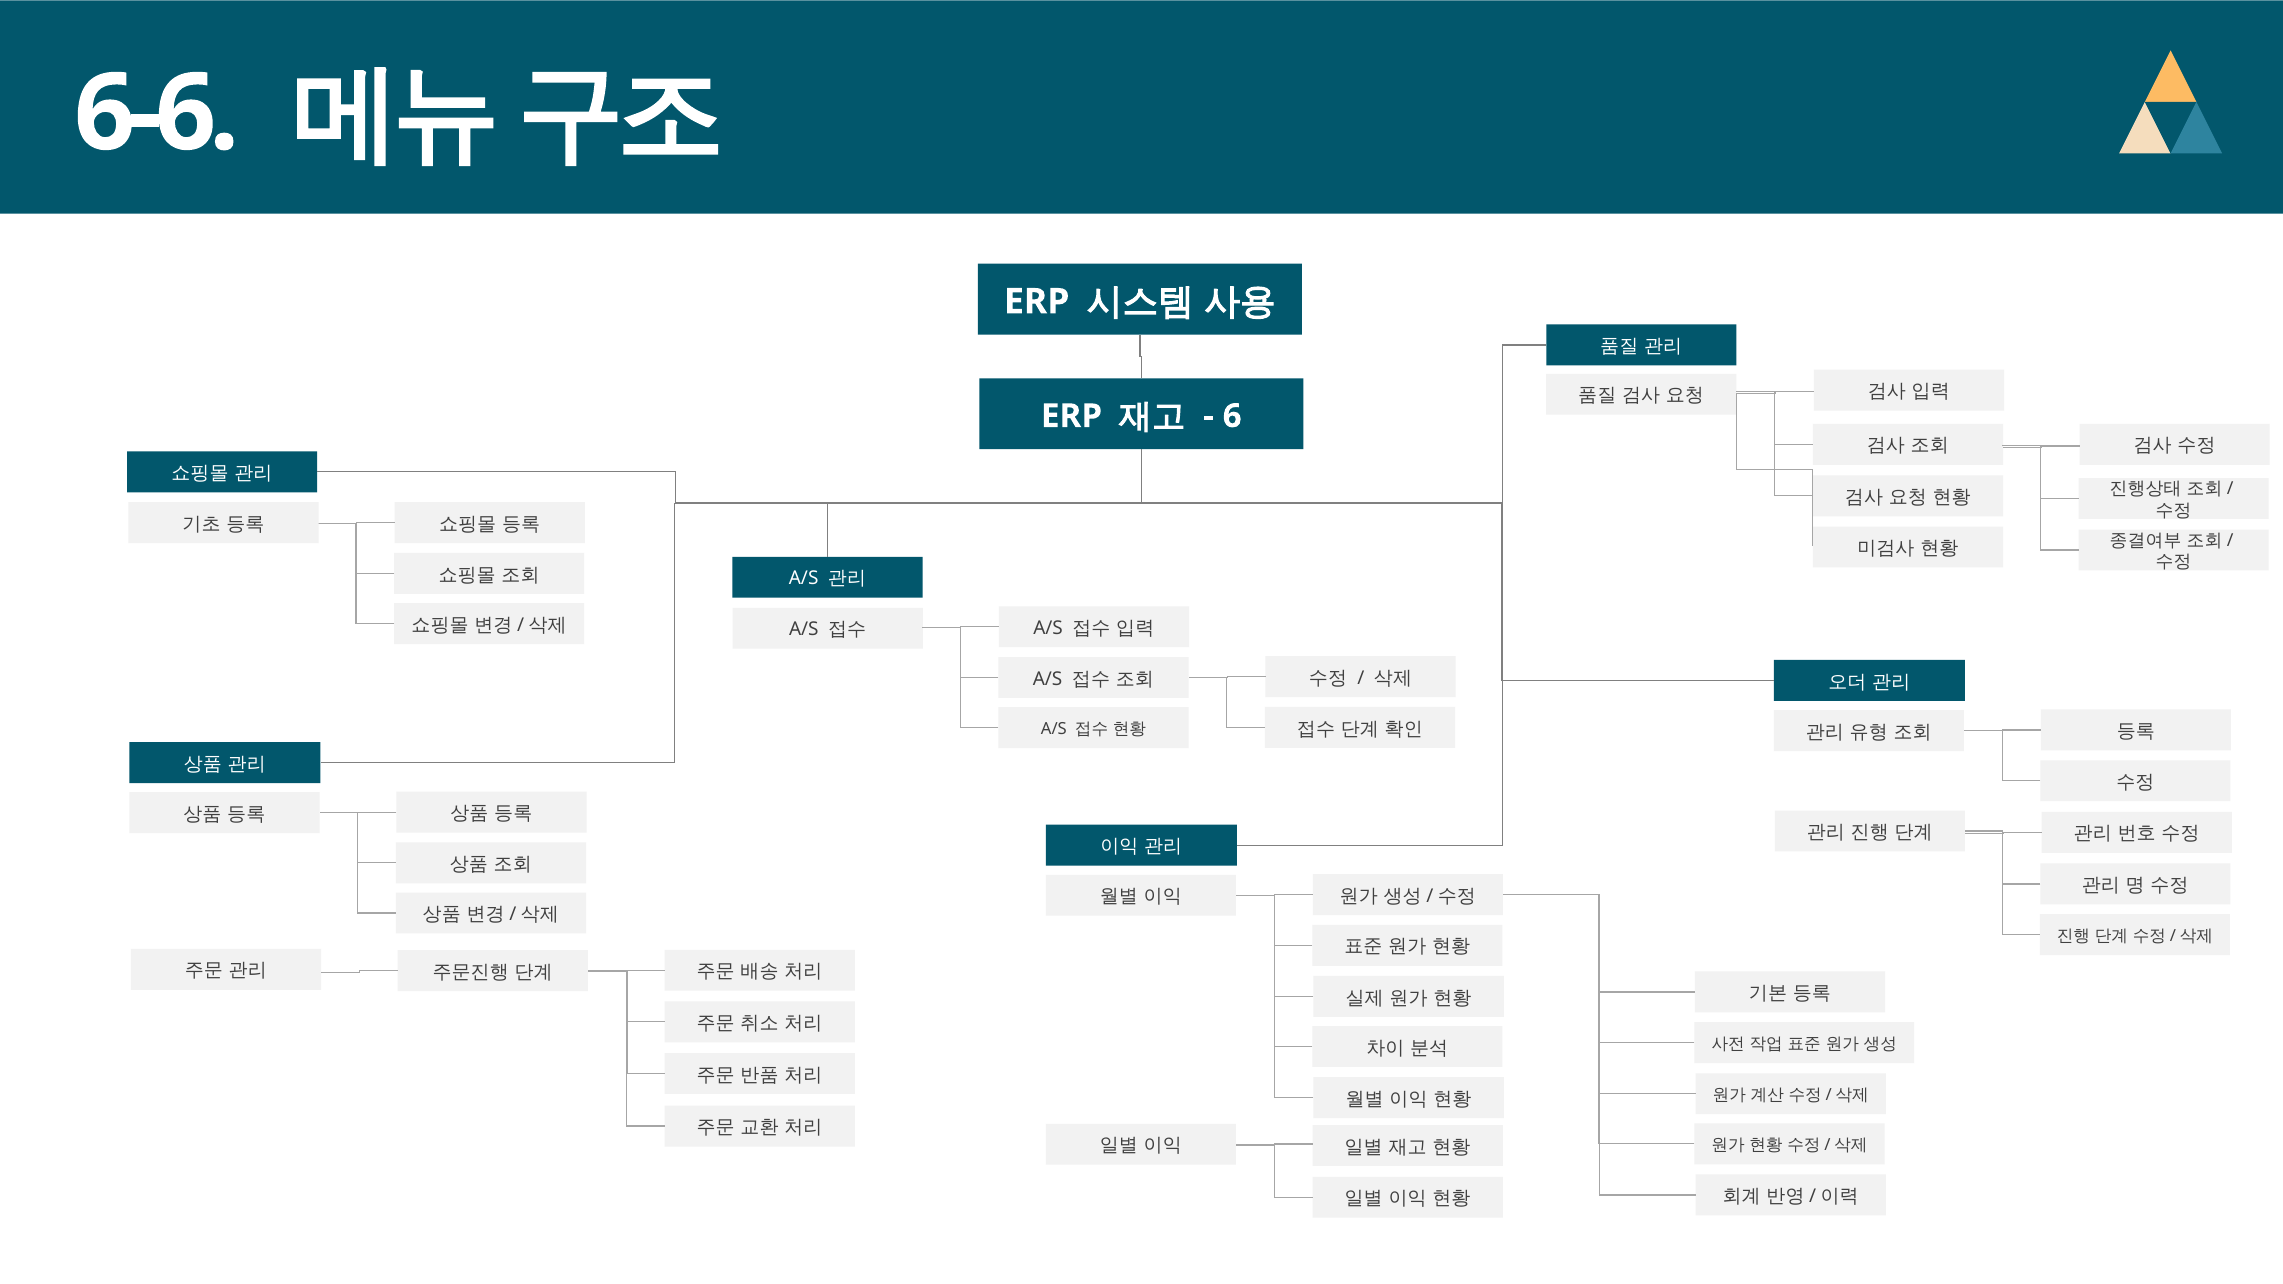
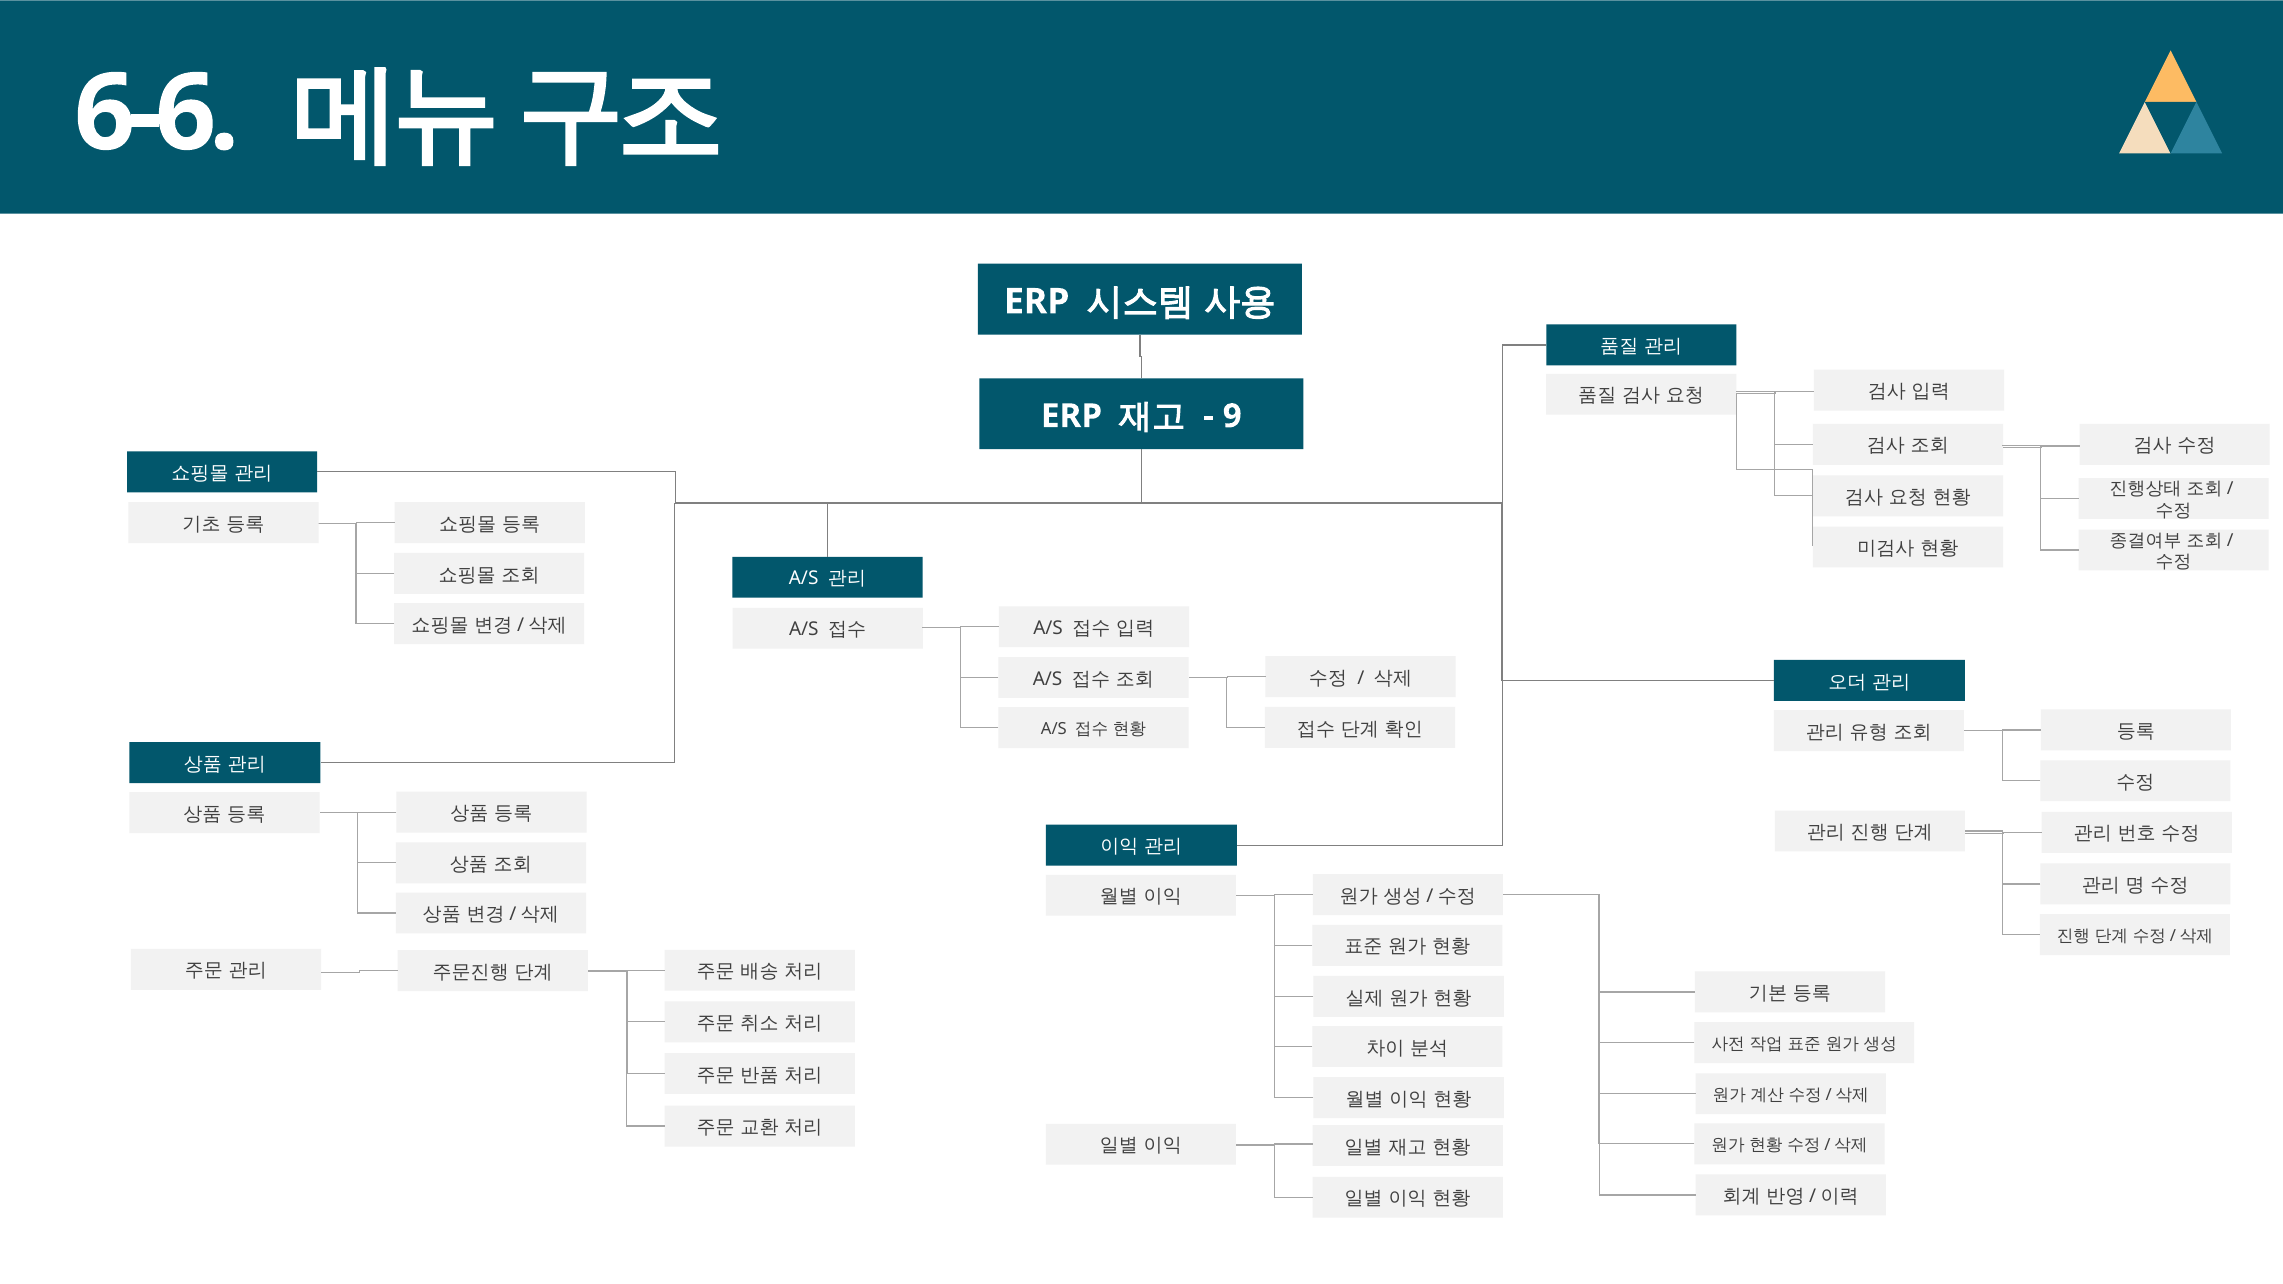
6: 6 -> 9
